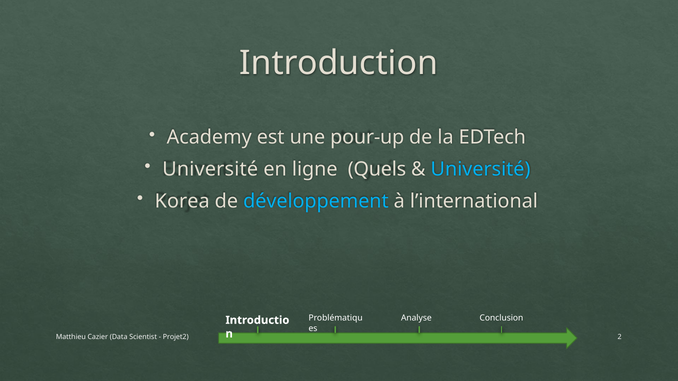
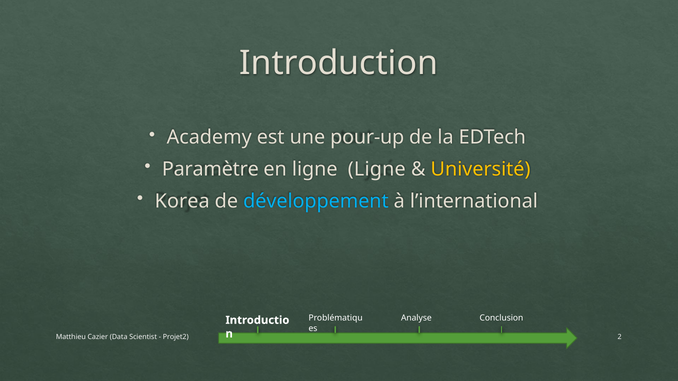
Université at (210, 169): Université -> Paramètre
ligne Quels: Quels -> Ligne
Université at (481, 169) colour: light blue -> yellow
